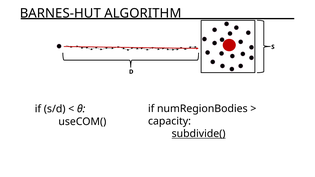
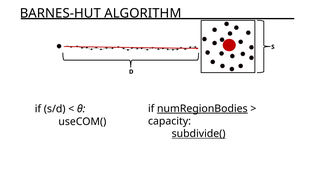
numRegionBodies underline: none -> present
